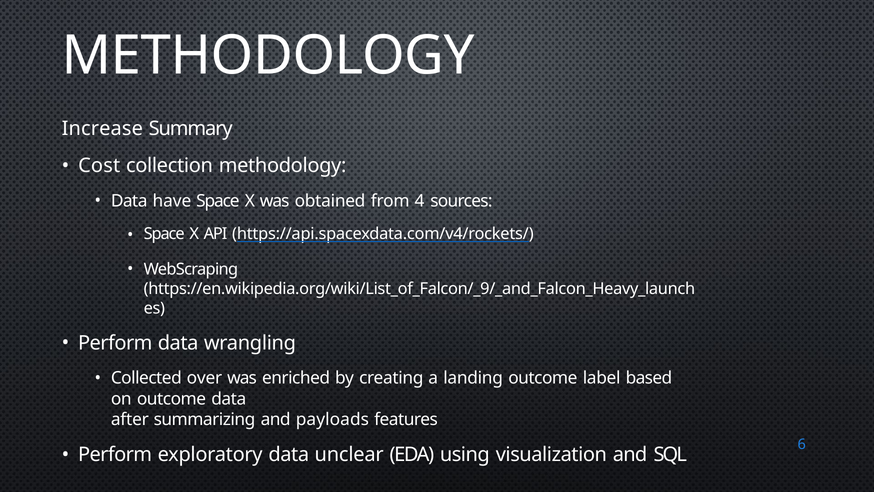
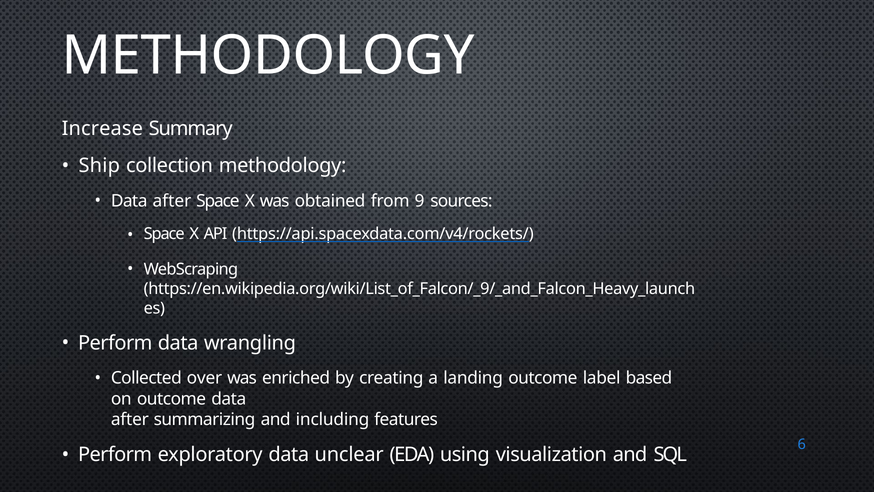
Cost: Cost -> Ship
have at (172, 201): have -> after
4: 4 -> 9
payloads: payloads -> including
